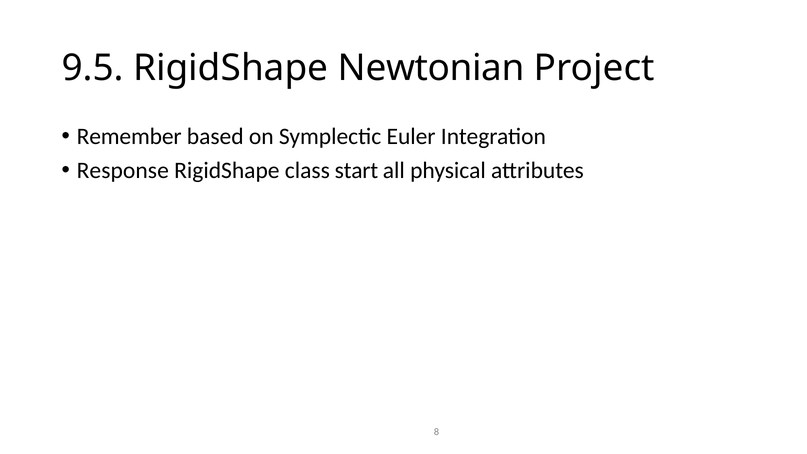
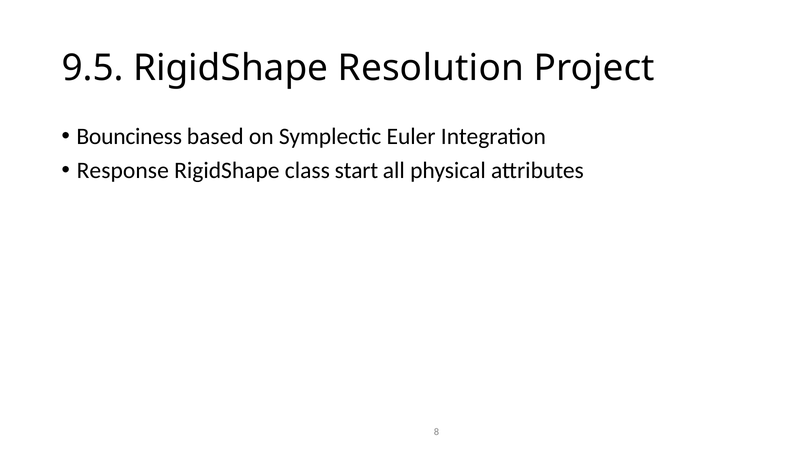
Newtonian: Newtonian -> Resolution
Remember: Remember -> Bounciness
